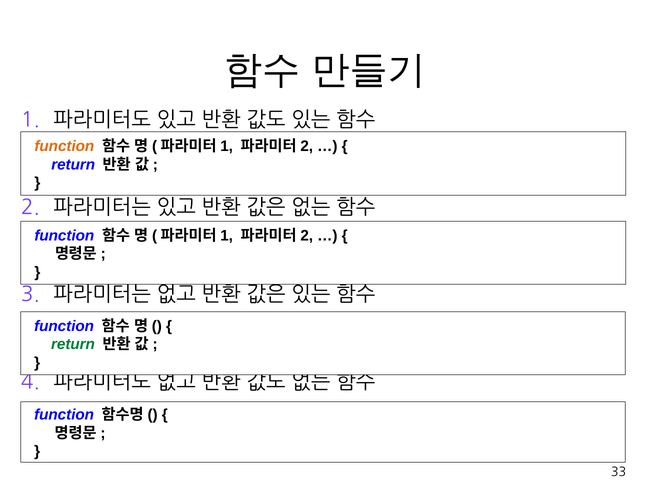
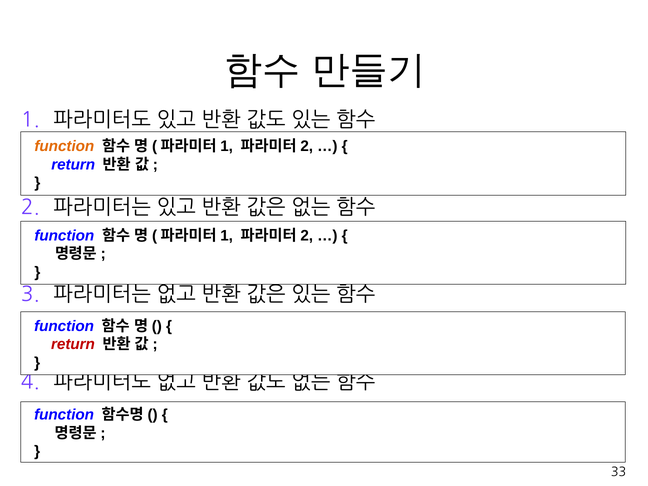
return at (73, 344) colour: green -> red
